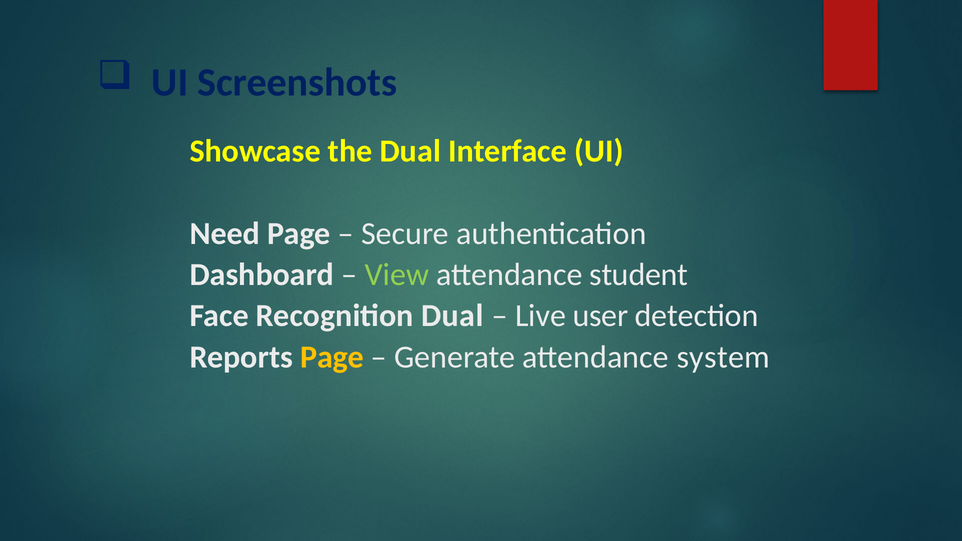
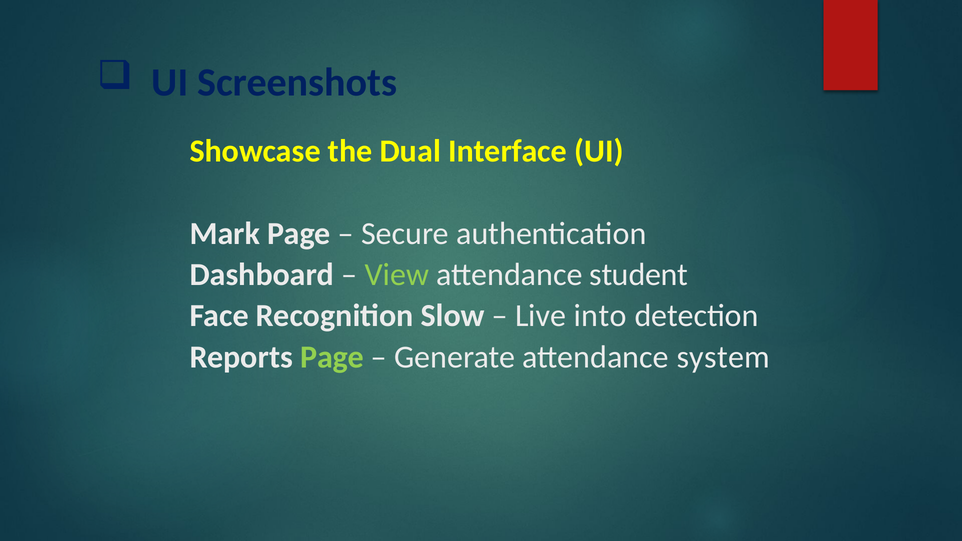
Need: Need -> Mark
Recognition Dual: Dual -> Slow
user: user -> into
Page at (332, 357) colour: yellow -> light green
